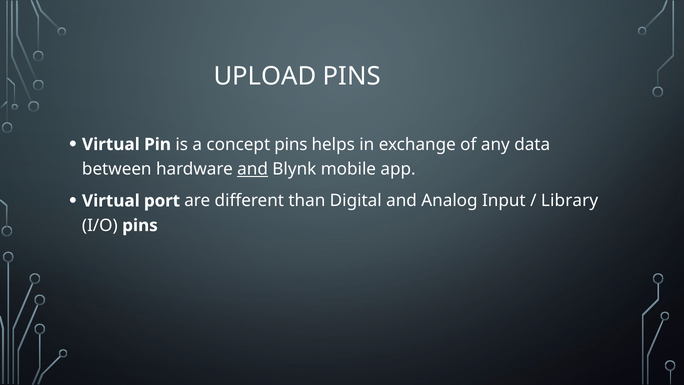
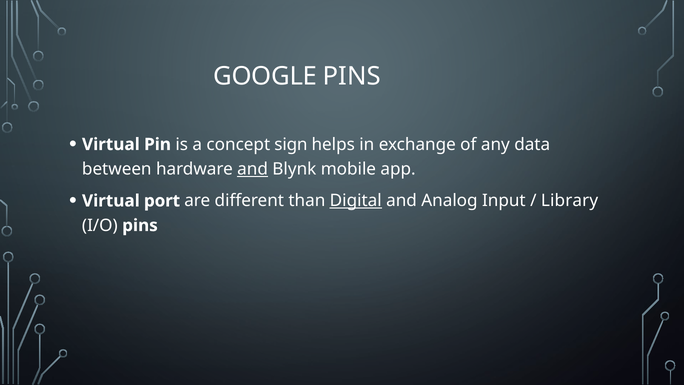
UPLOAD: UPLOAD -> GOOGLE
concept pins: pins -> sign
Digital underline: none -> present
